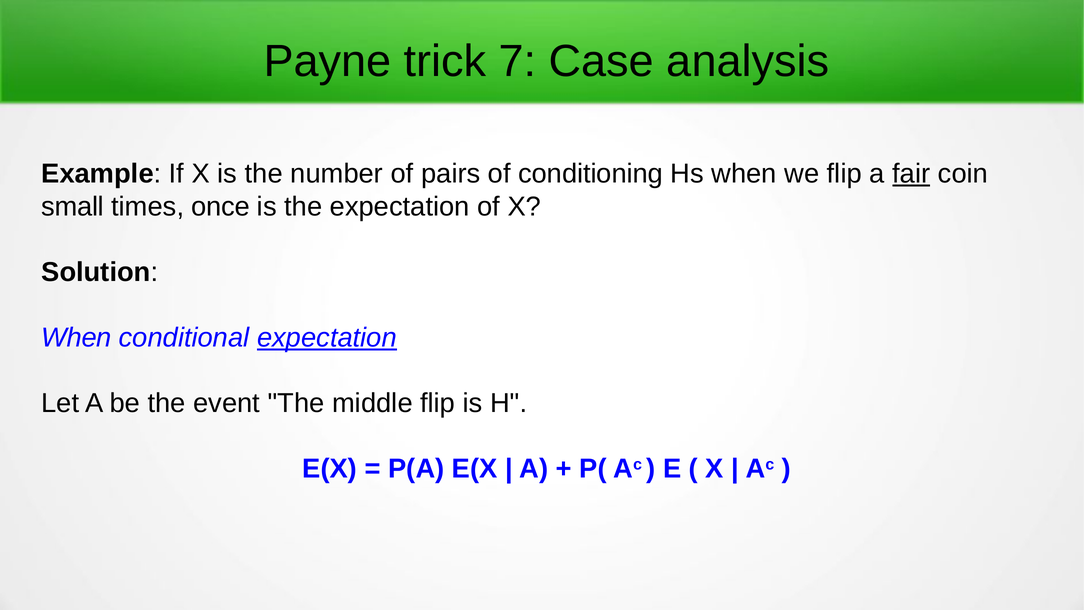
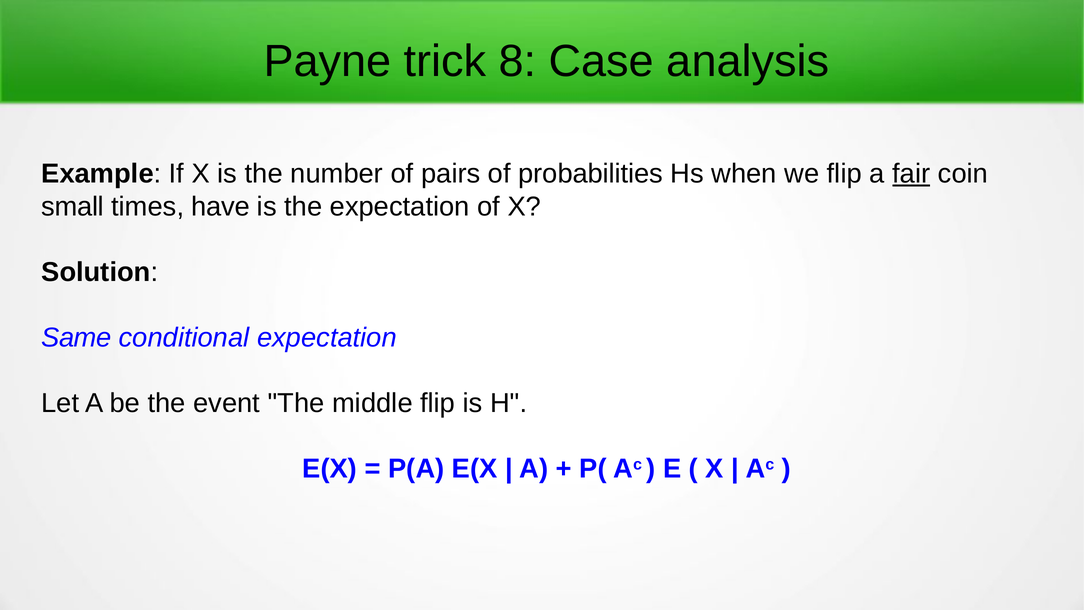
7: 7 -> 8
conditioning: conditioning -> probabilities
once: once -> have
When at (76, 338): When -> Same
expectation at (327, 338) underline: present -> none
